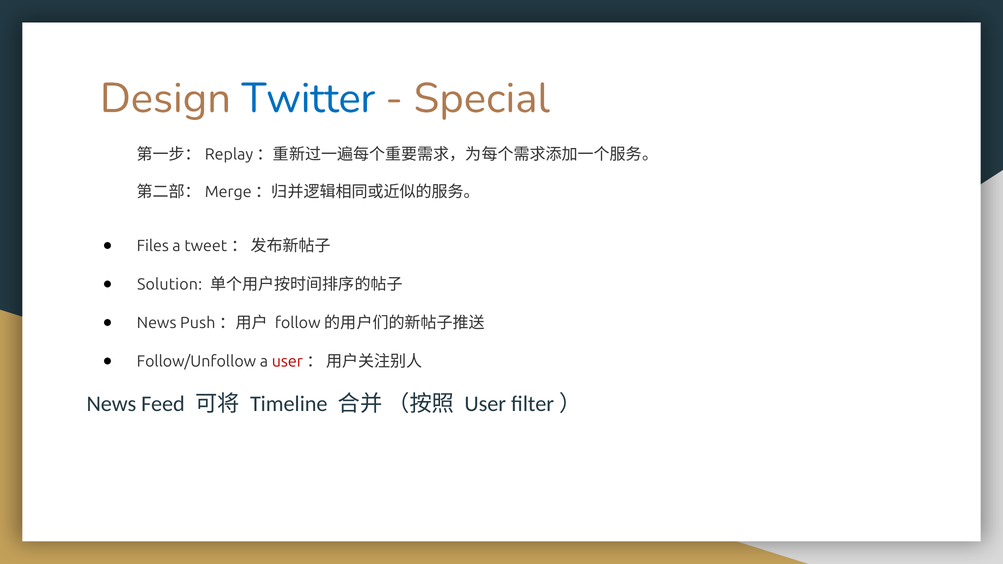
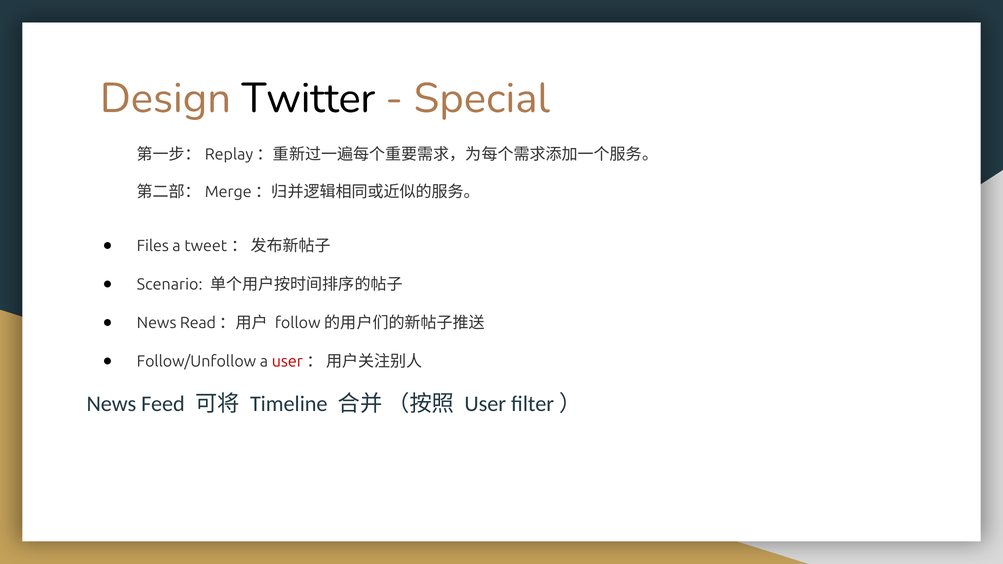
Twitter colour: blue -> black
Solution: Solution -> Scenario
Push: Push -> Read
